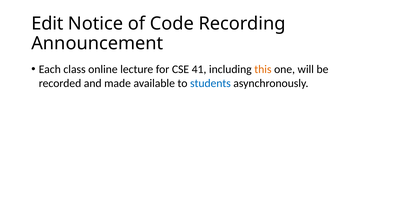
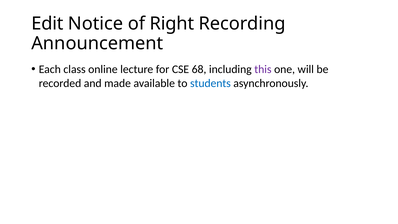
Code: Code -> Right
41: 41 -> 68
this colour: orange -> purple
